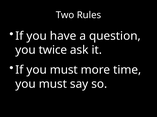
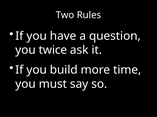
If you must: must -> build
